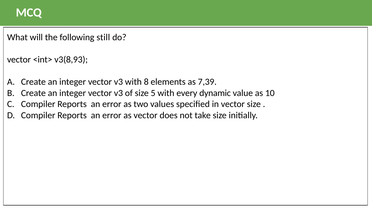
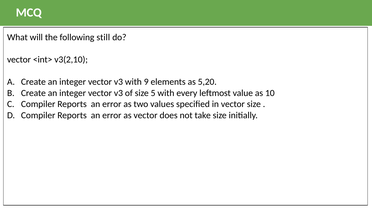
v3(8,93: v3(8,93 -> v3(2,10
8: 8 -> 9
7,39: 7,39 -> 5,20
dynamic: dynamic -> leftmost
